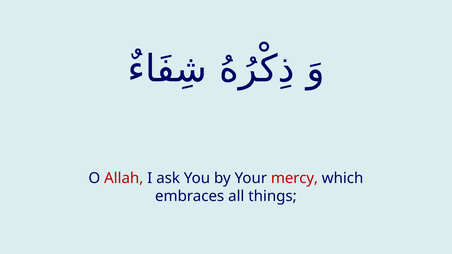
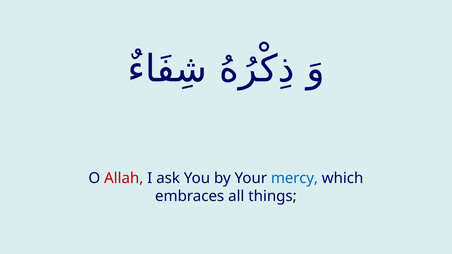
mercy colour: red -> blue
